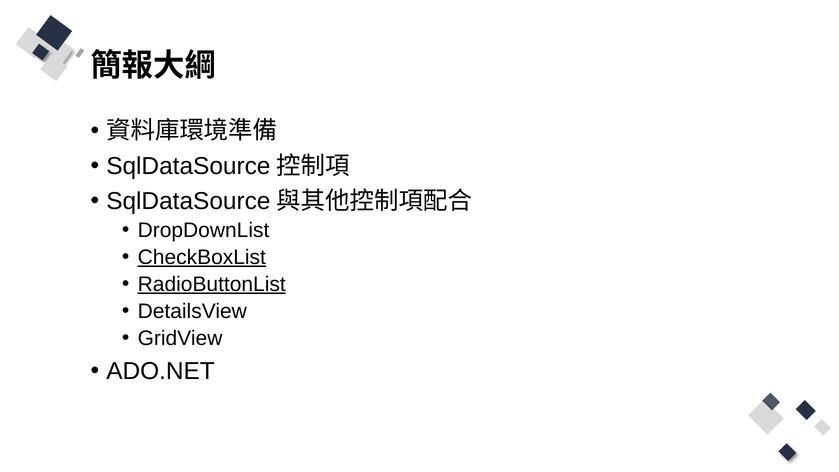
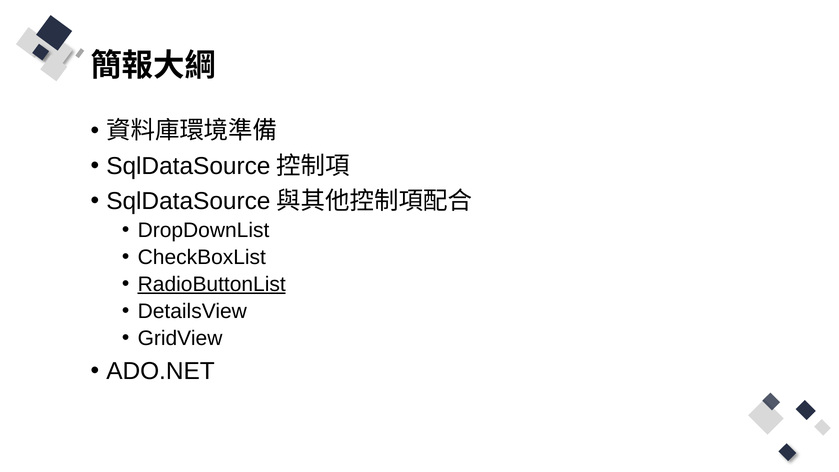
CheckBoxList underline: present -> none
